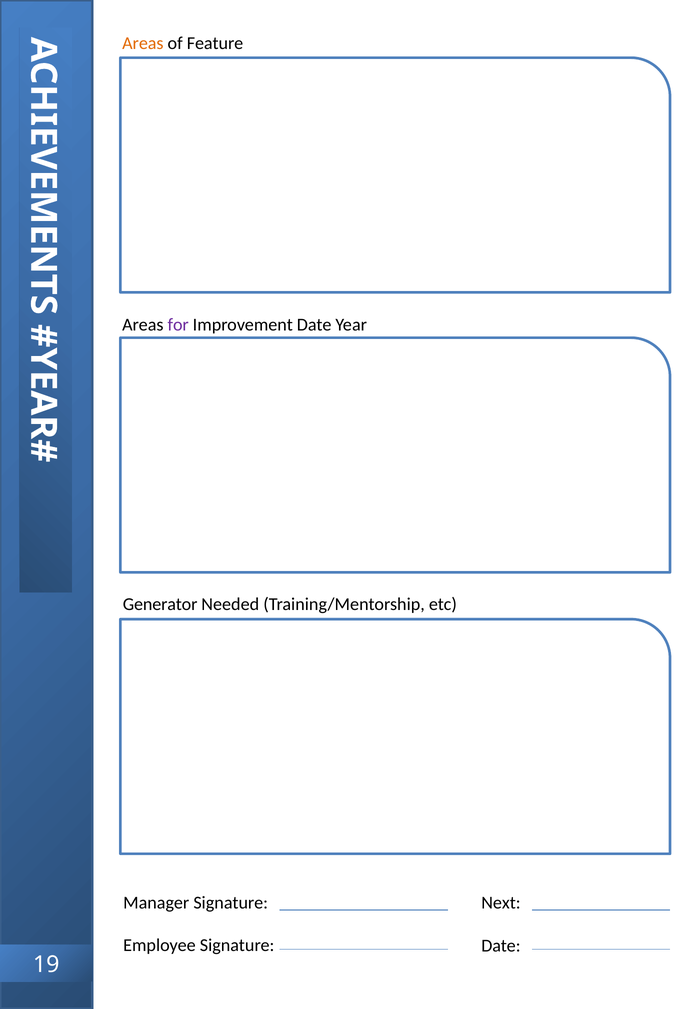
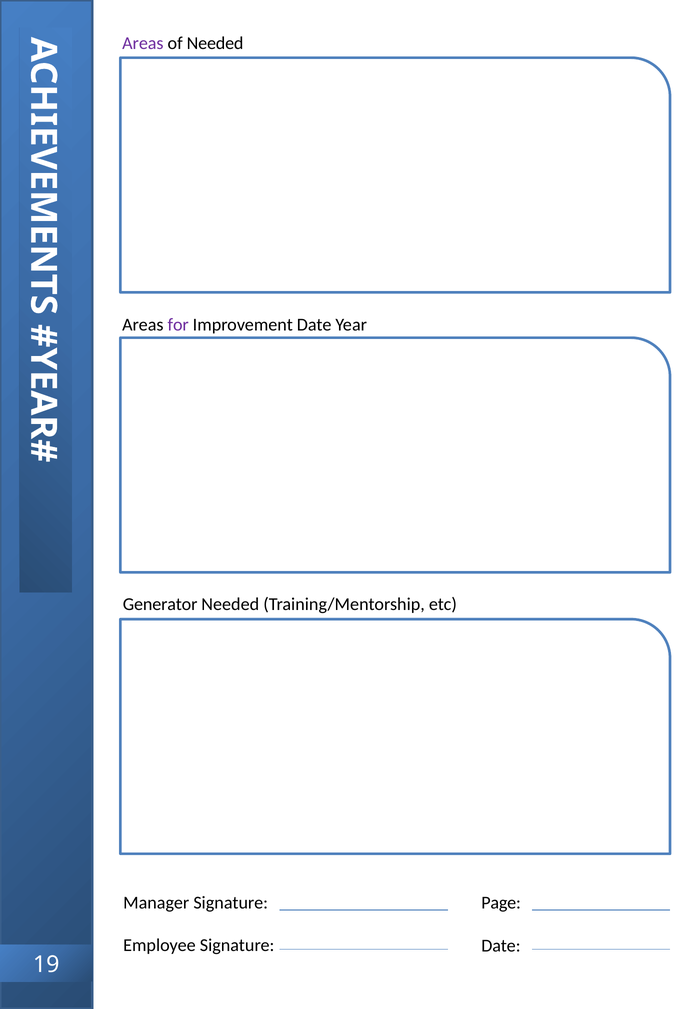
Areas at (143, 43) colour: orange -> purple
of Feature: Feature -> Needed
Next: Next -> Page
